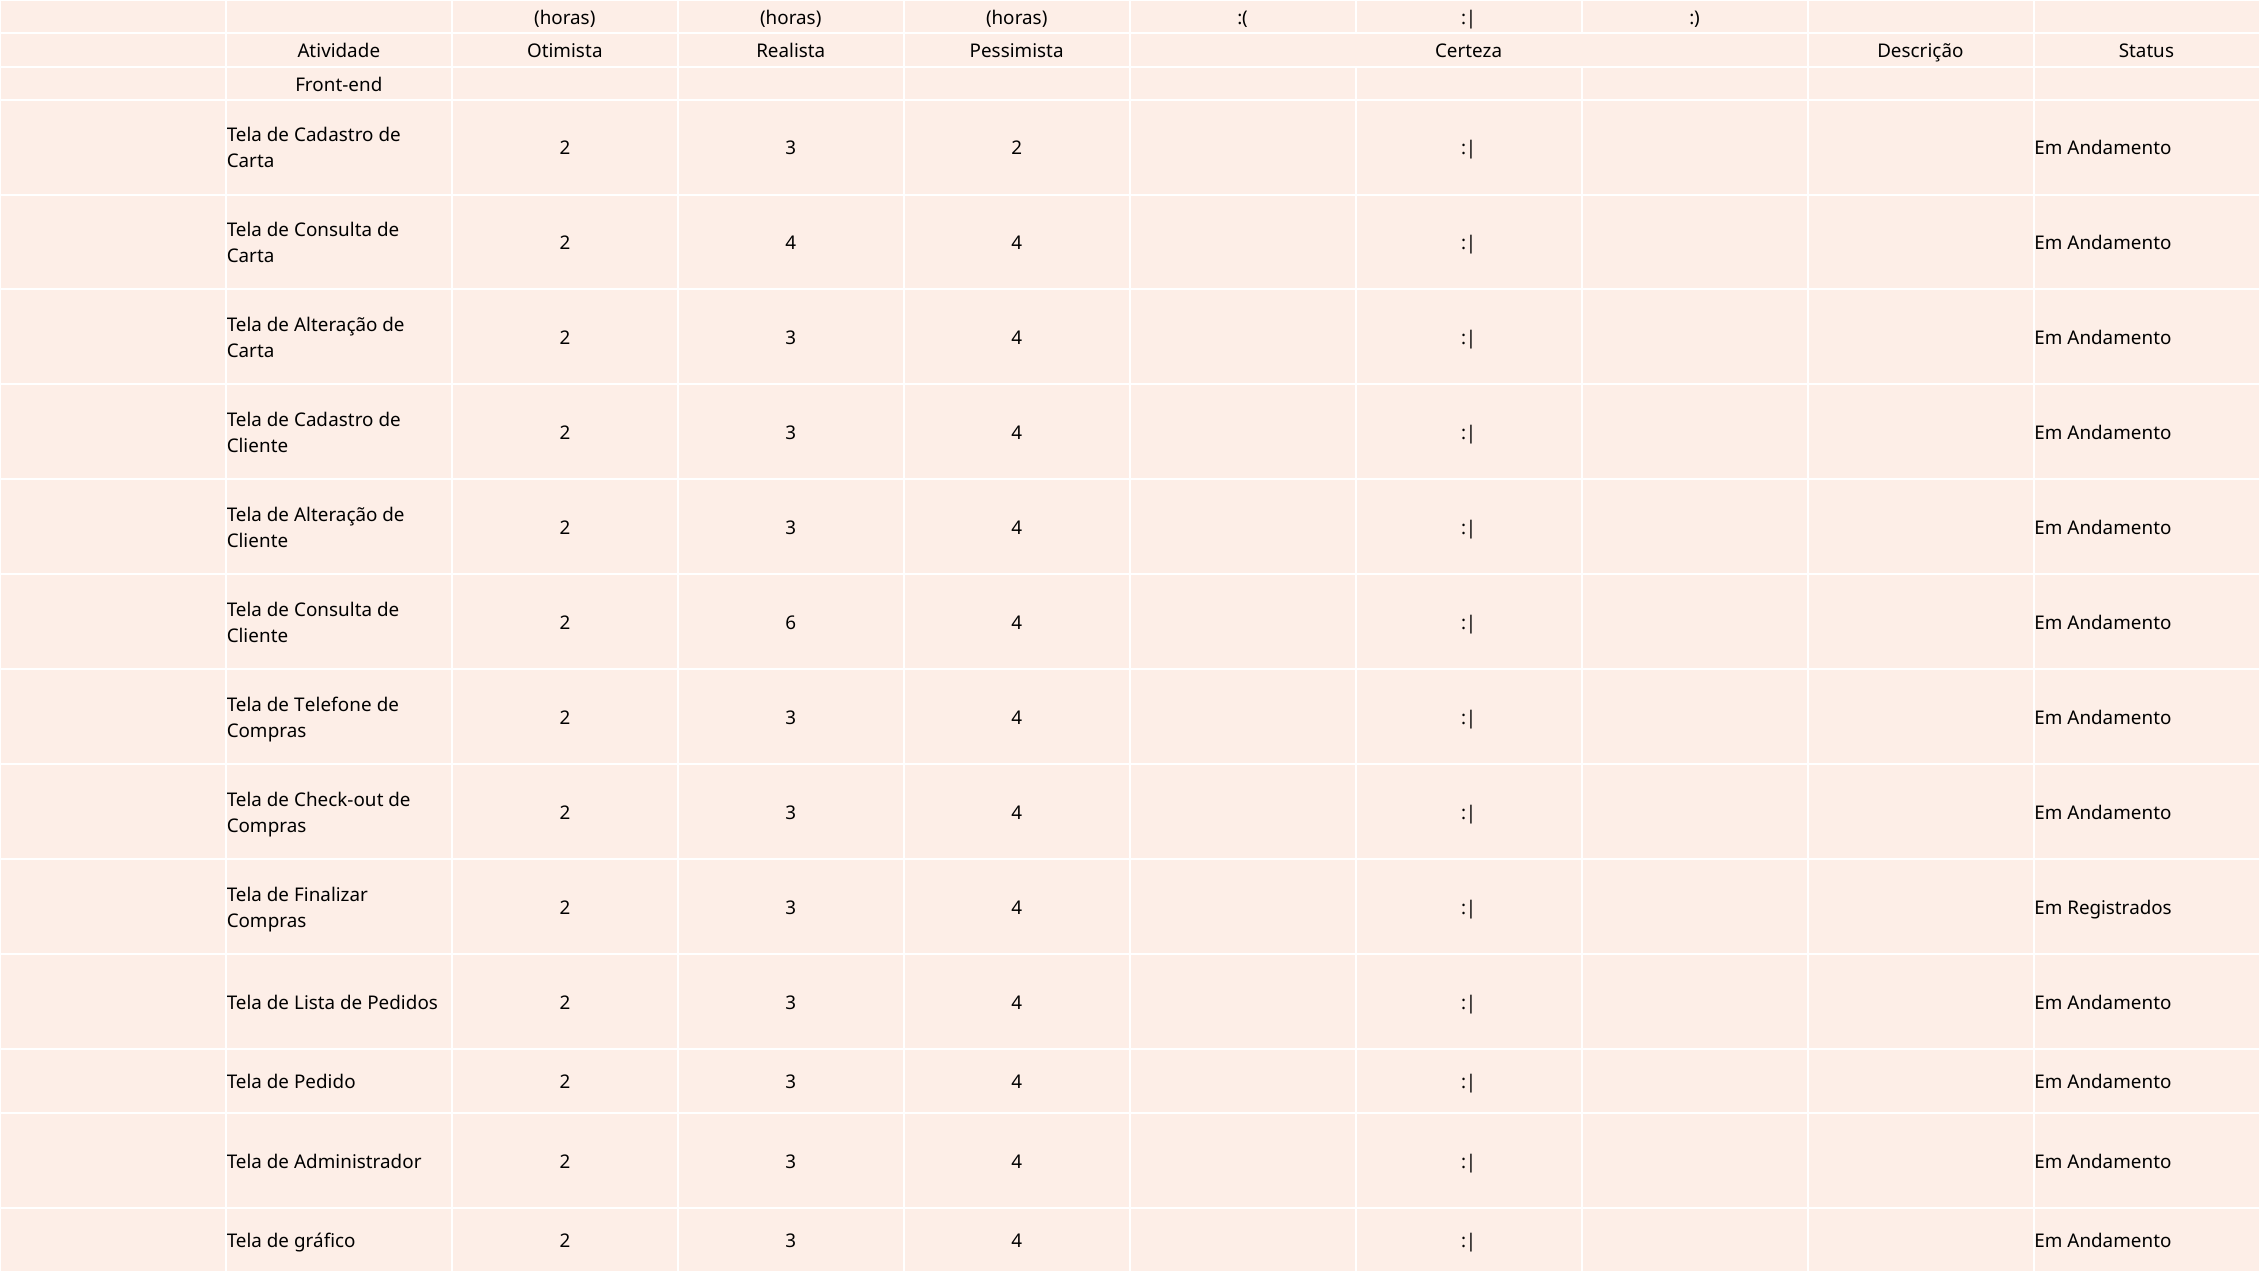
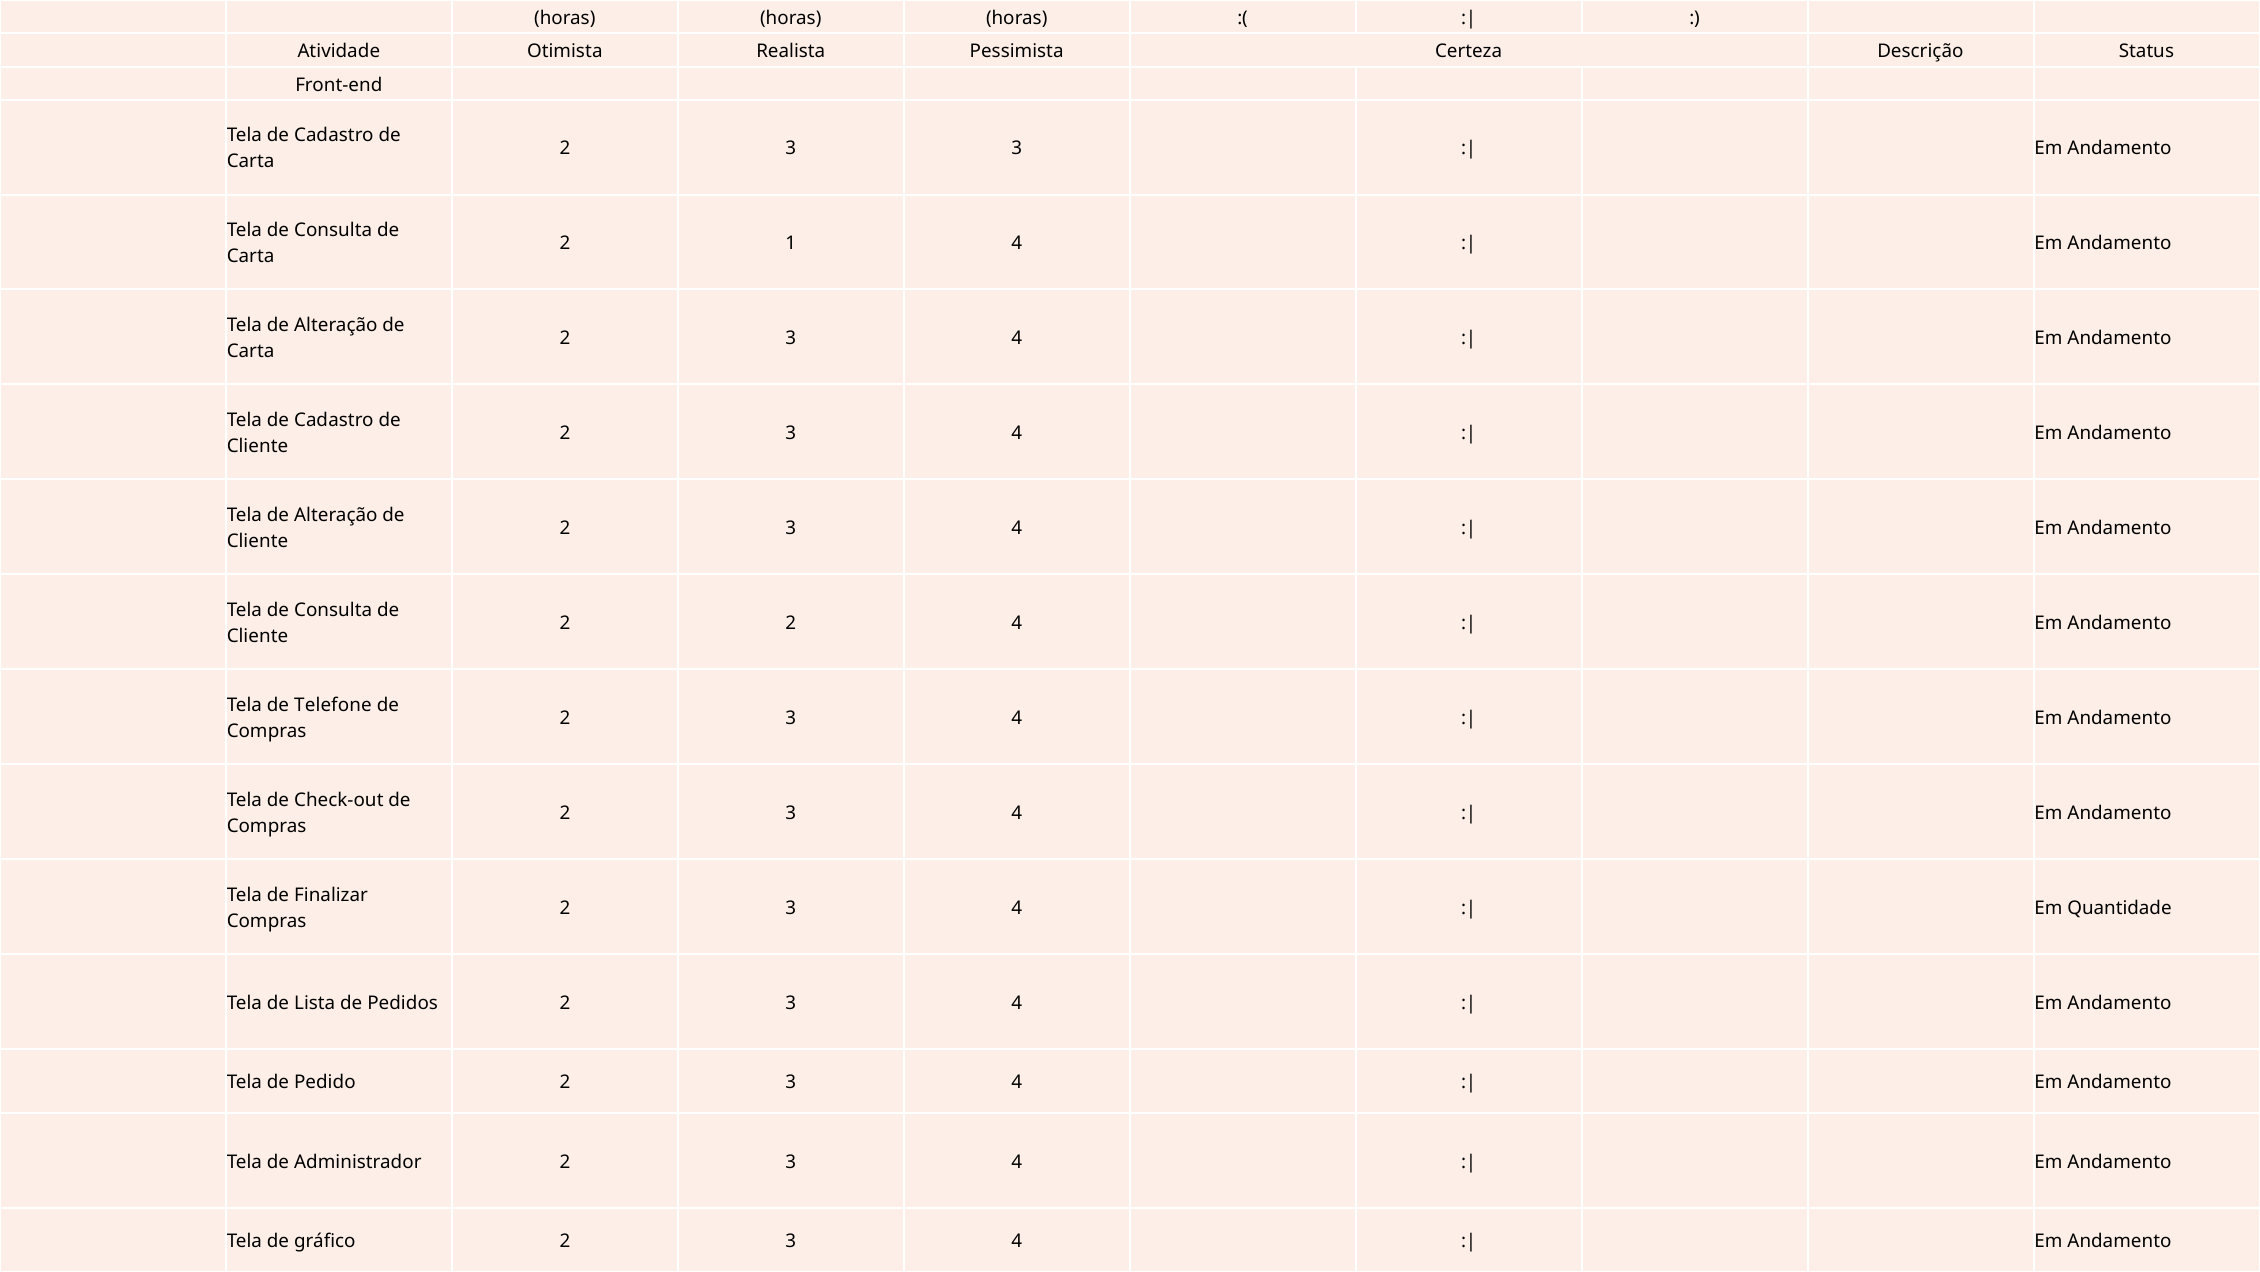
3 2: 2 -> 3
2 4: 4 -> 1
2 6: 6 -> 2
Registrados: Registrados -> Quantidade
